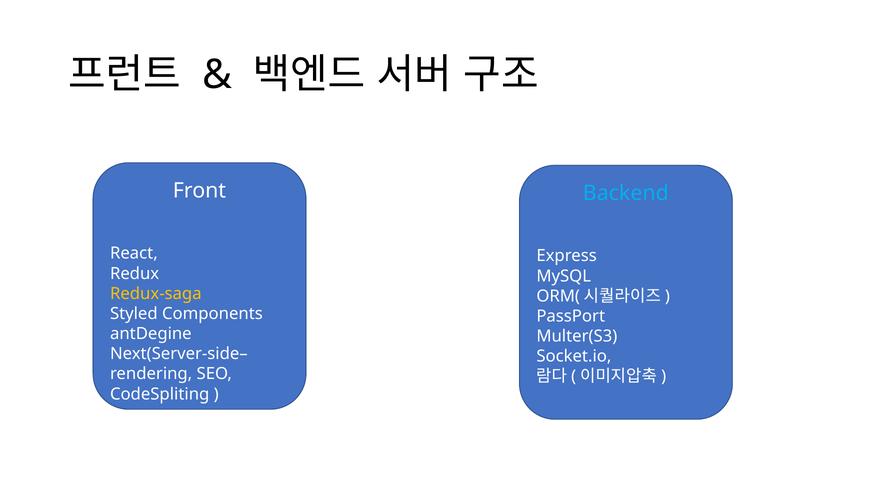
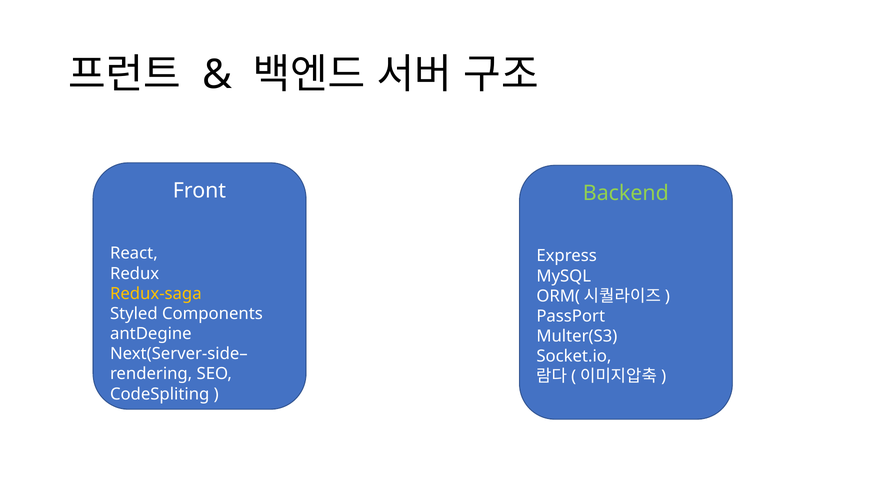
Backend colour: light blue -> light green
